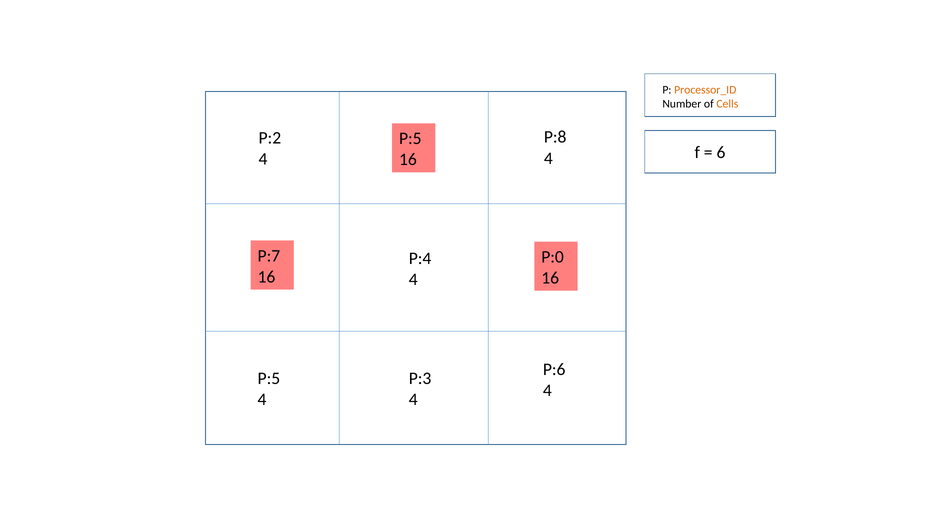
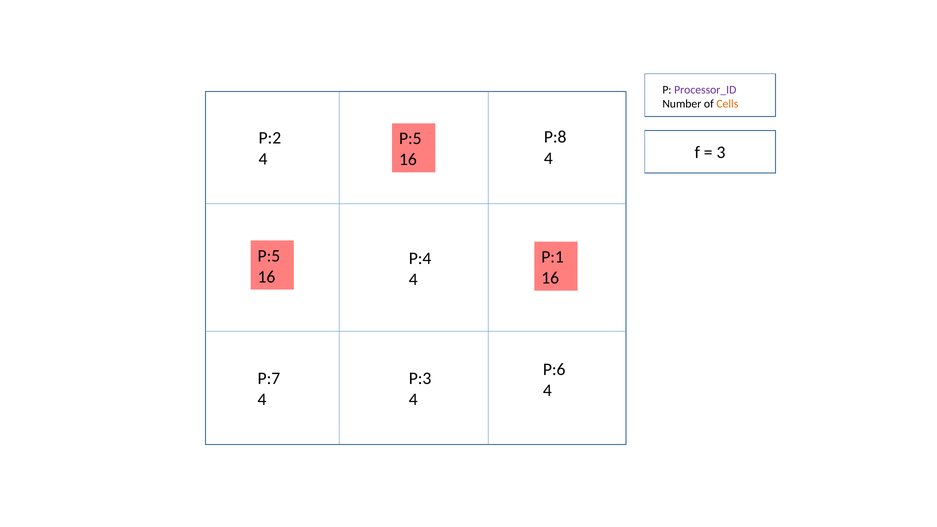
Processor_ID colour: orange -> purple
6: 6 -> 3
P:7 at (269, 256): P:7 -> P:5
P:0: P:0 -> P:1
P:5 at (269, 378): P:5 -> P:7
